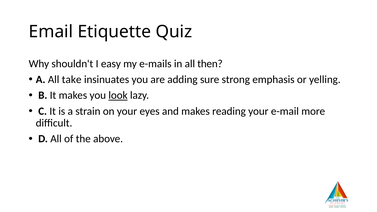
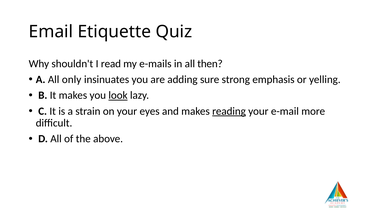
easy: easy -> read
take: take -> only
reading underline: none -> present
